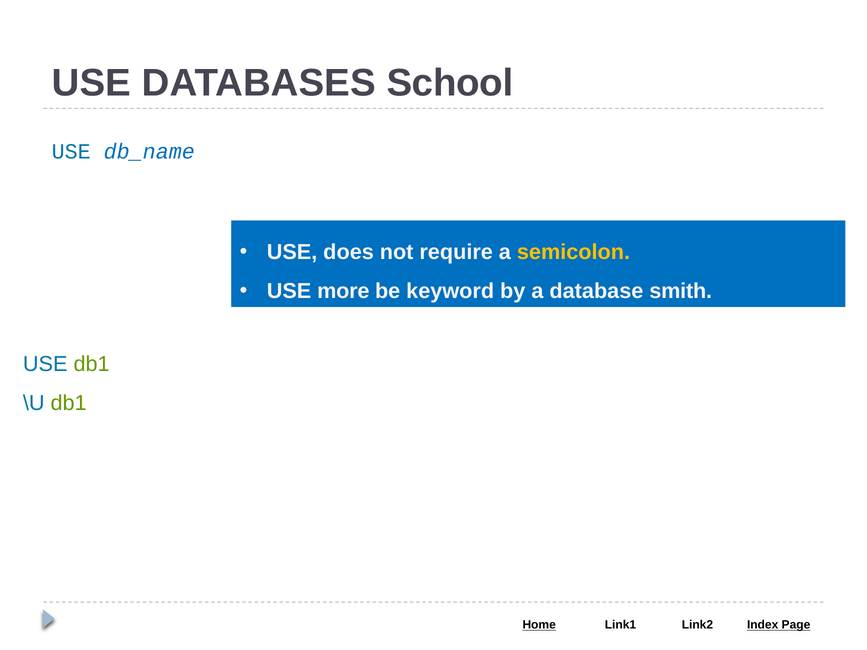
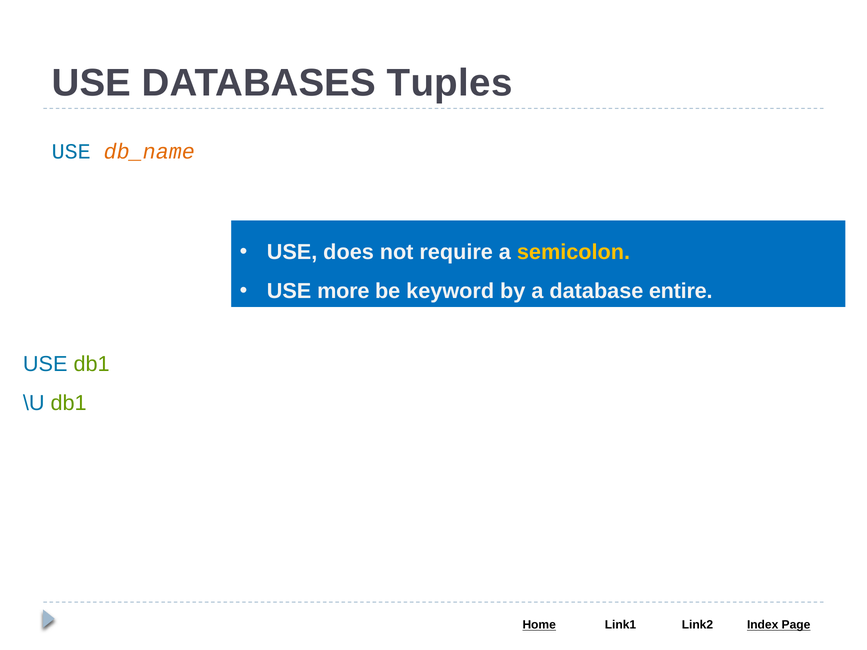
School: School -> Tuples
db_name colour: blue -> orange
smith: smith -> entire
